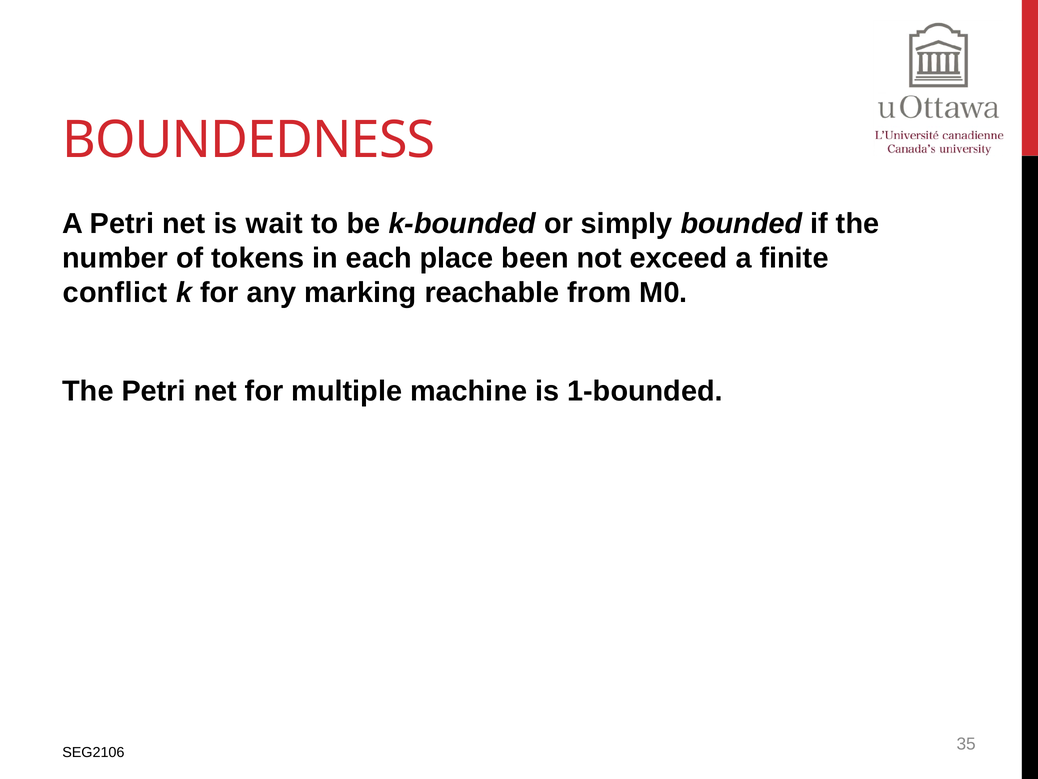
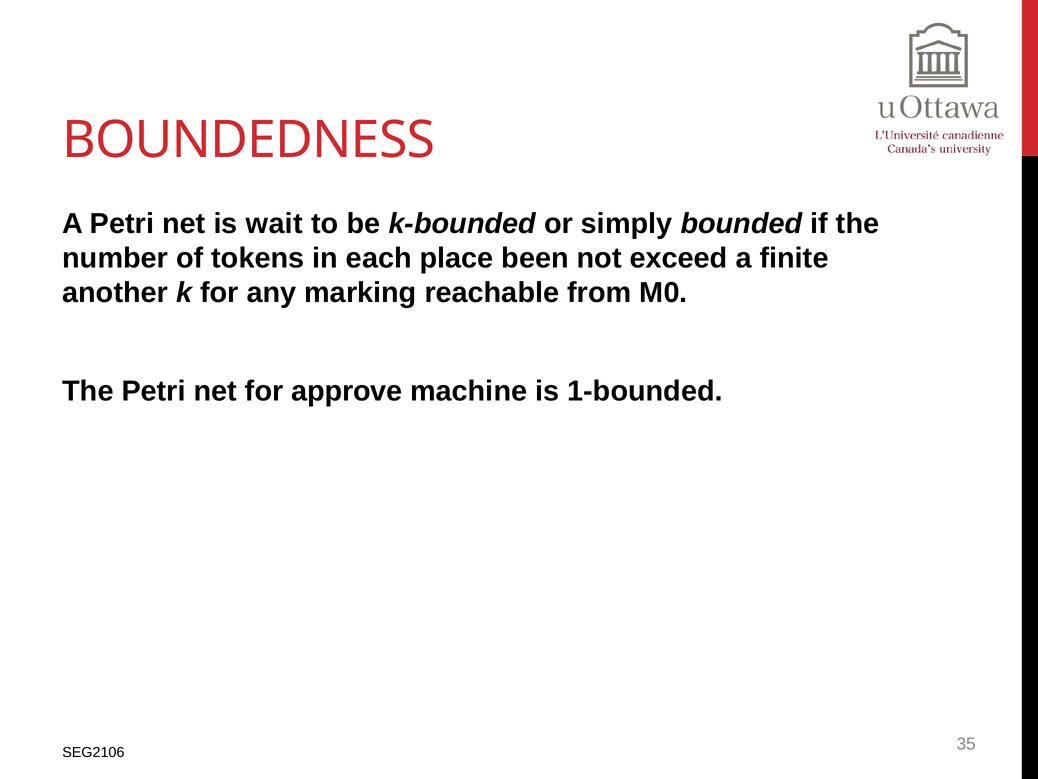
conflict: conflict -> another
multiple: multiple -> approve
